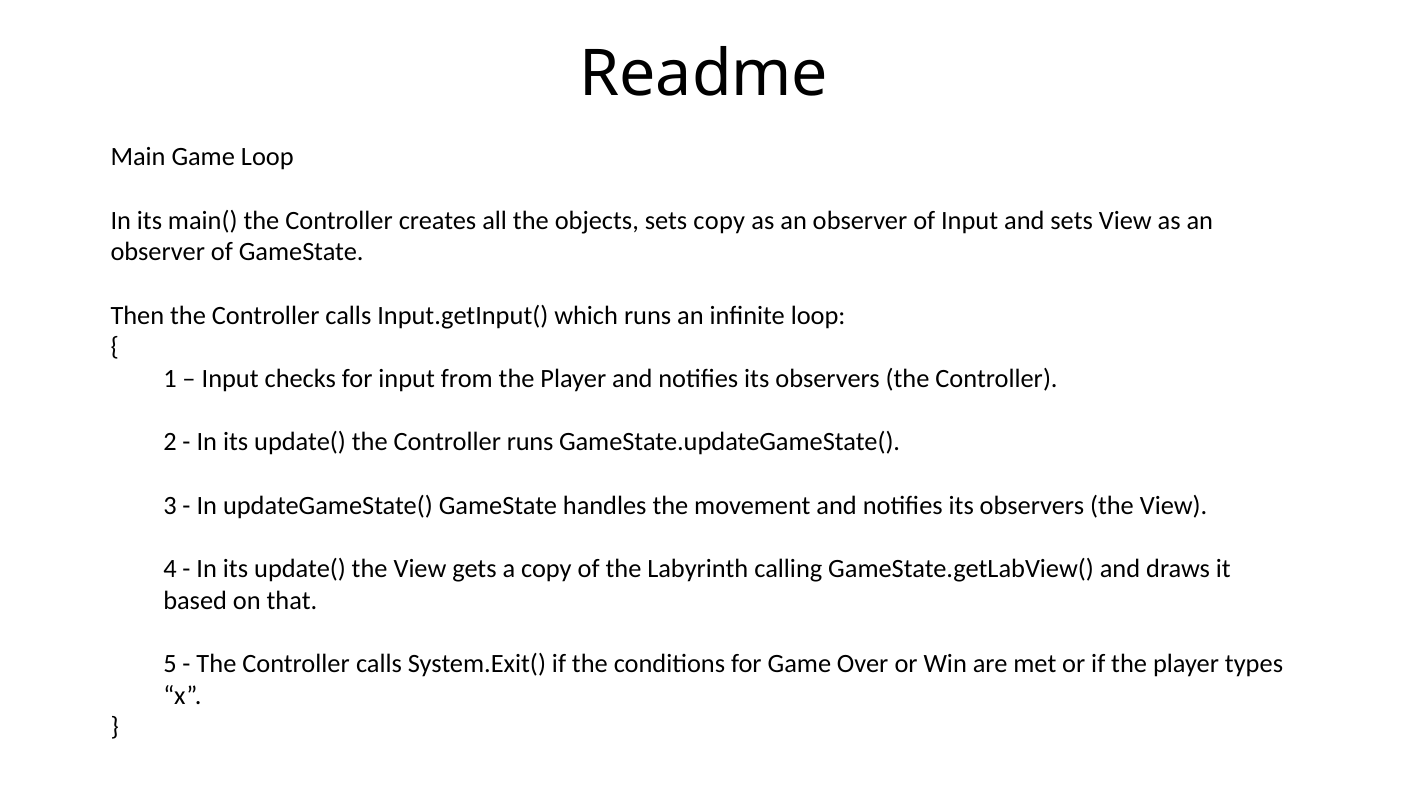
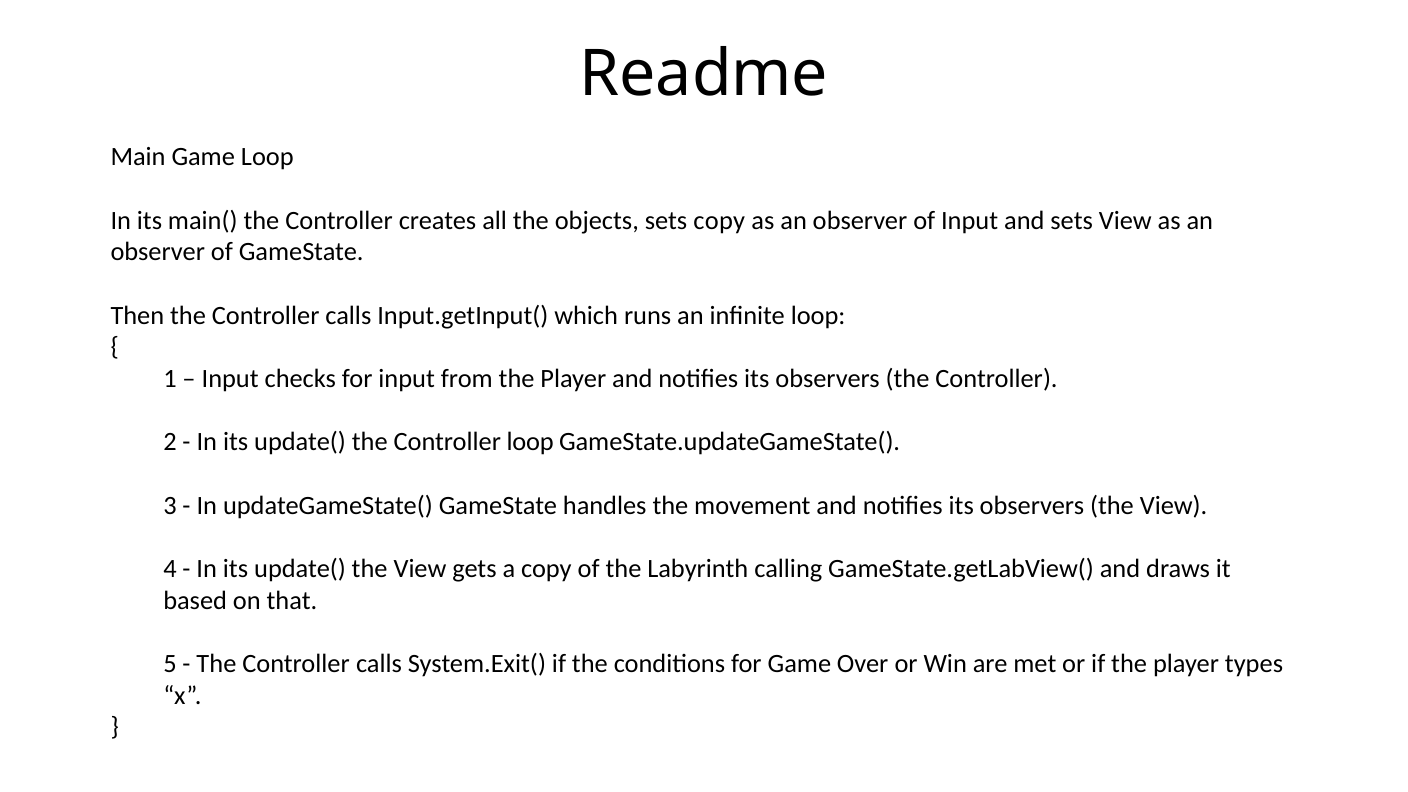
Controller runs: runs -> loop
